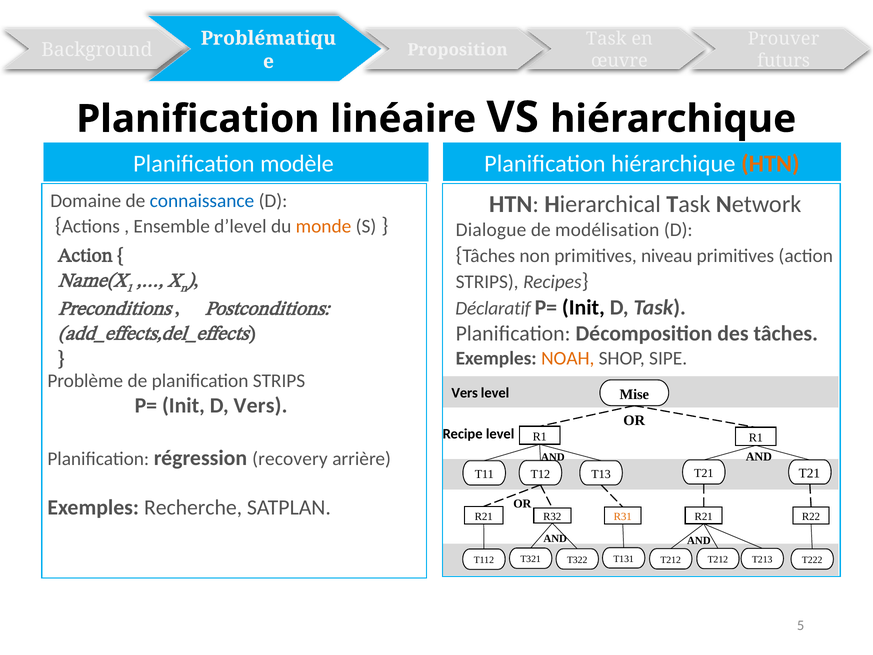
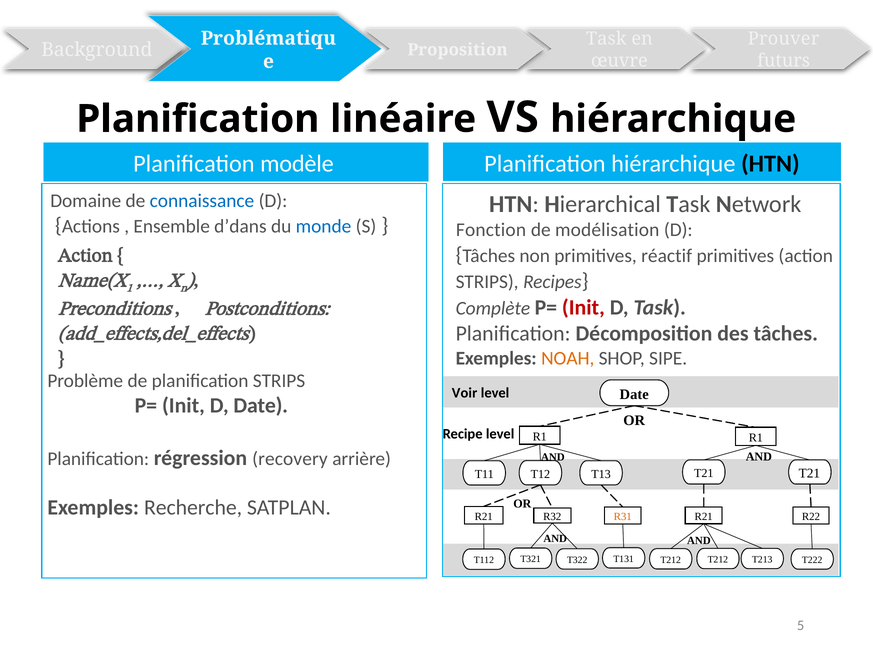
HTN at (770, 164) colour: orange -> black
d’level: d’level -> d’dans
monde colour: orange -> blue
Dialogue: Dialogue -> Fonction
niveau: niveau -> réactif
Déclaratif: Déclaratif -> Complète
Init at (583, 307) colour: black -> red
Vers at (465, 393): Vers -> Voir
Mise at (634, 394): Mise -> Date
D Vers: Vers -> Date
